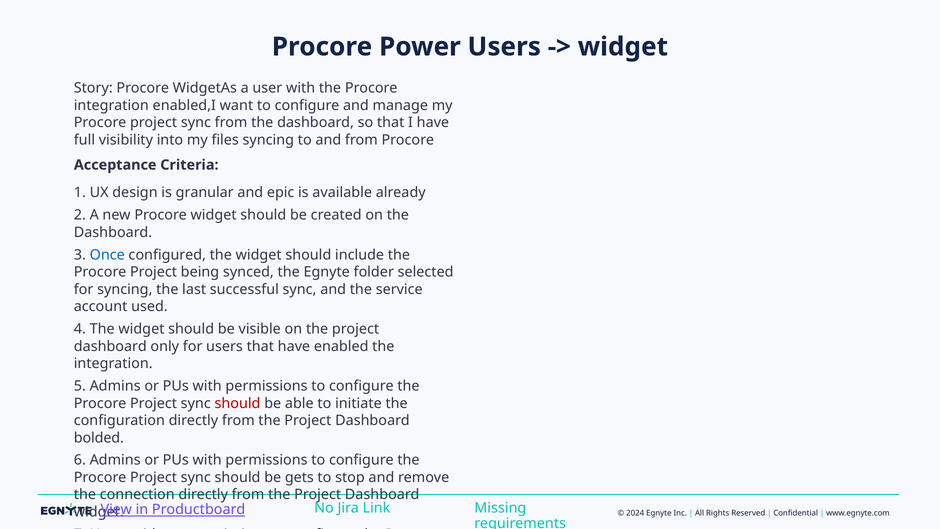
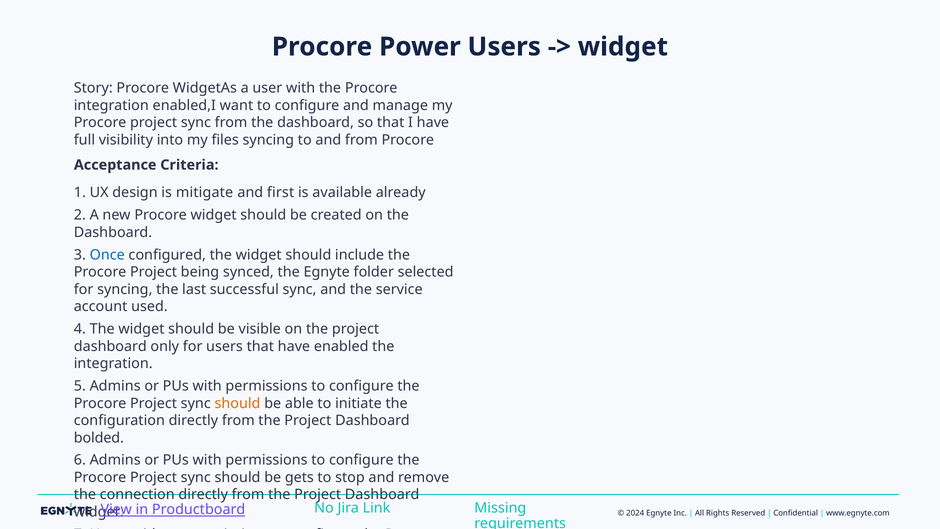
granular: granular -> mitigate
epic: epic -> first
should at (237, 403) colour: red -> orange
